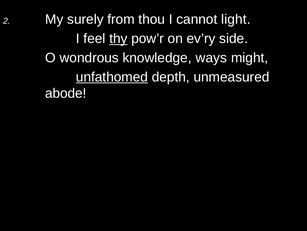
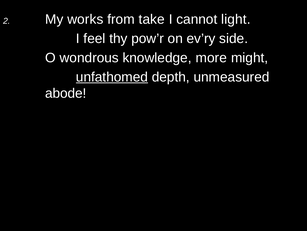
surely: surely -> works
thou: thou -> take
thy underline: present -> none
ways: ways -> more
